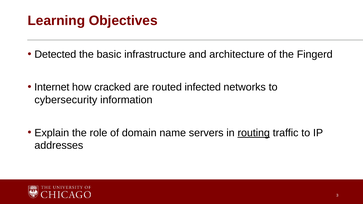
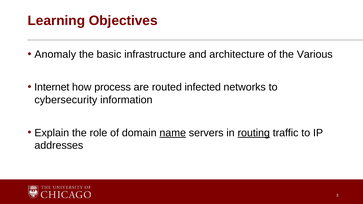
Detected: Detected -> Anomaly
Fingerd: Fingerd -> Various
cracked: cracked -> process
name underline: none -> present
